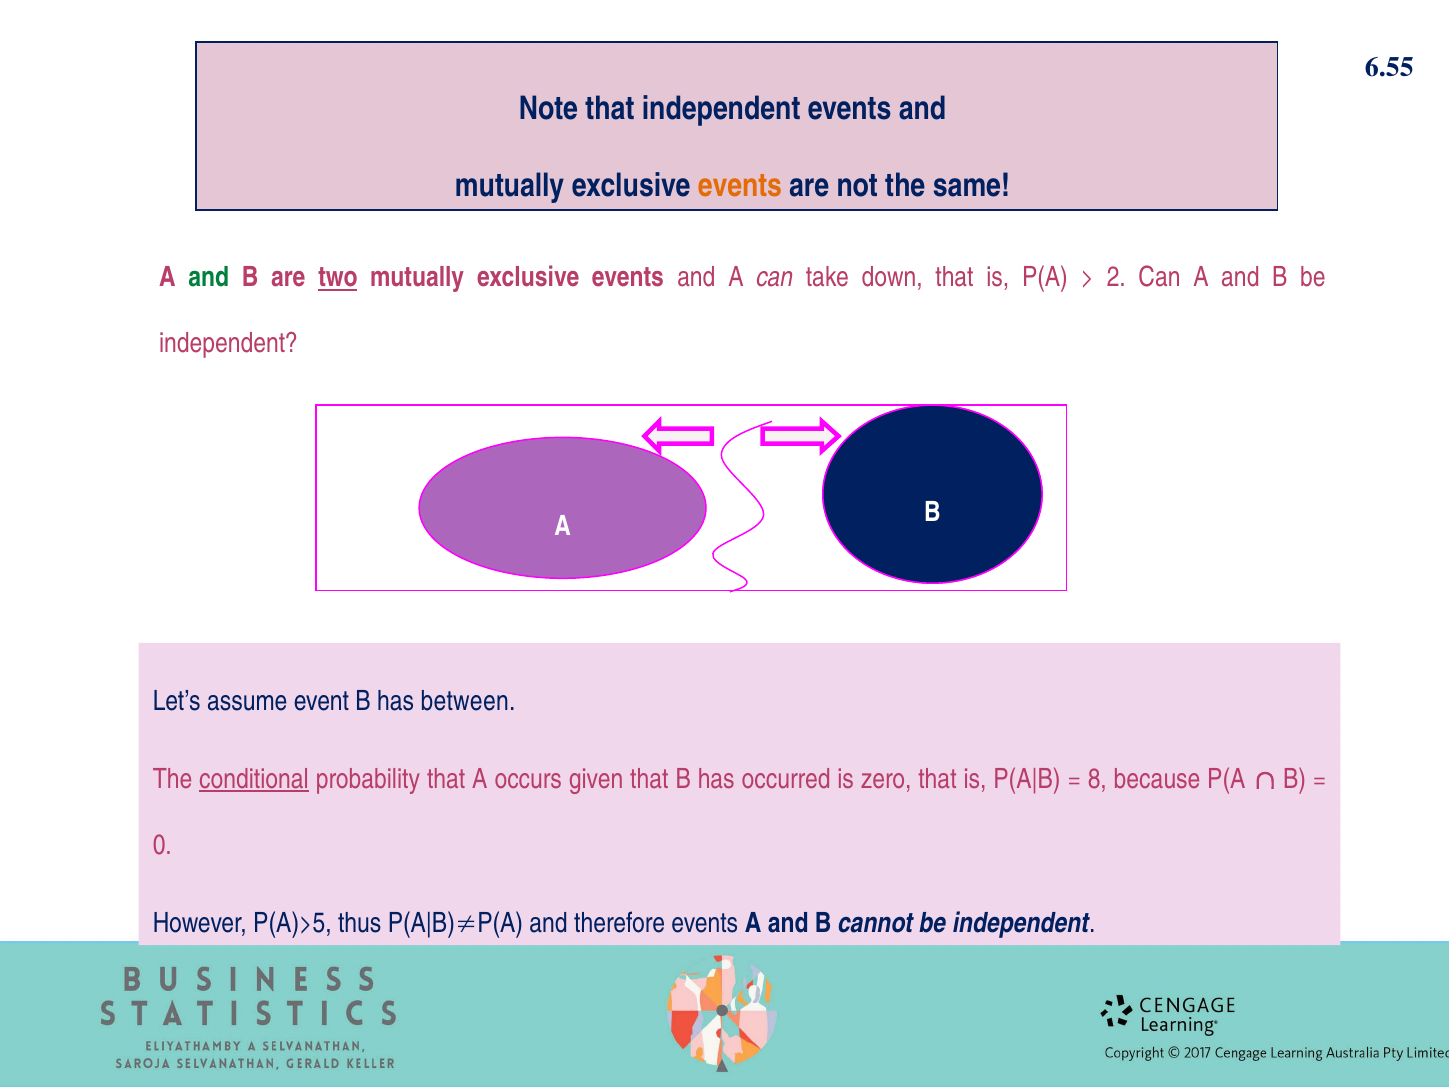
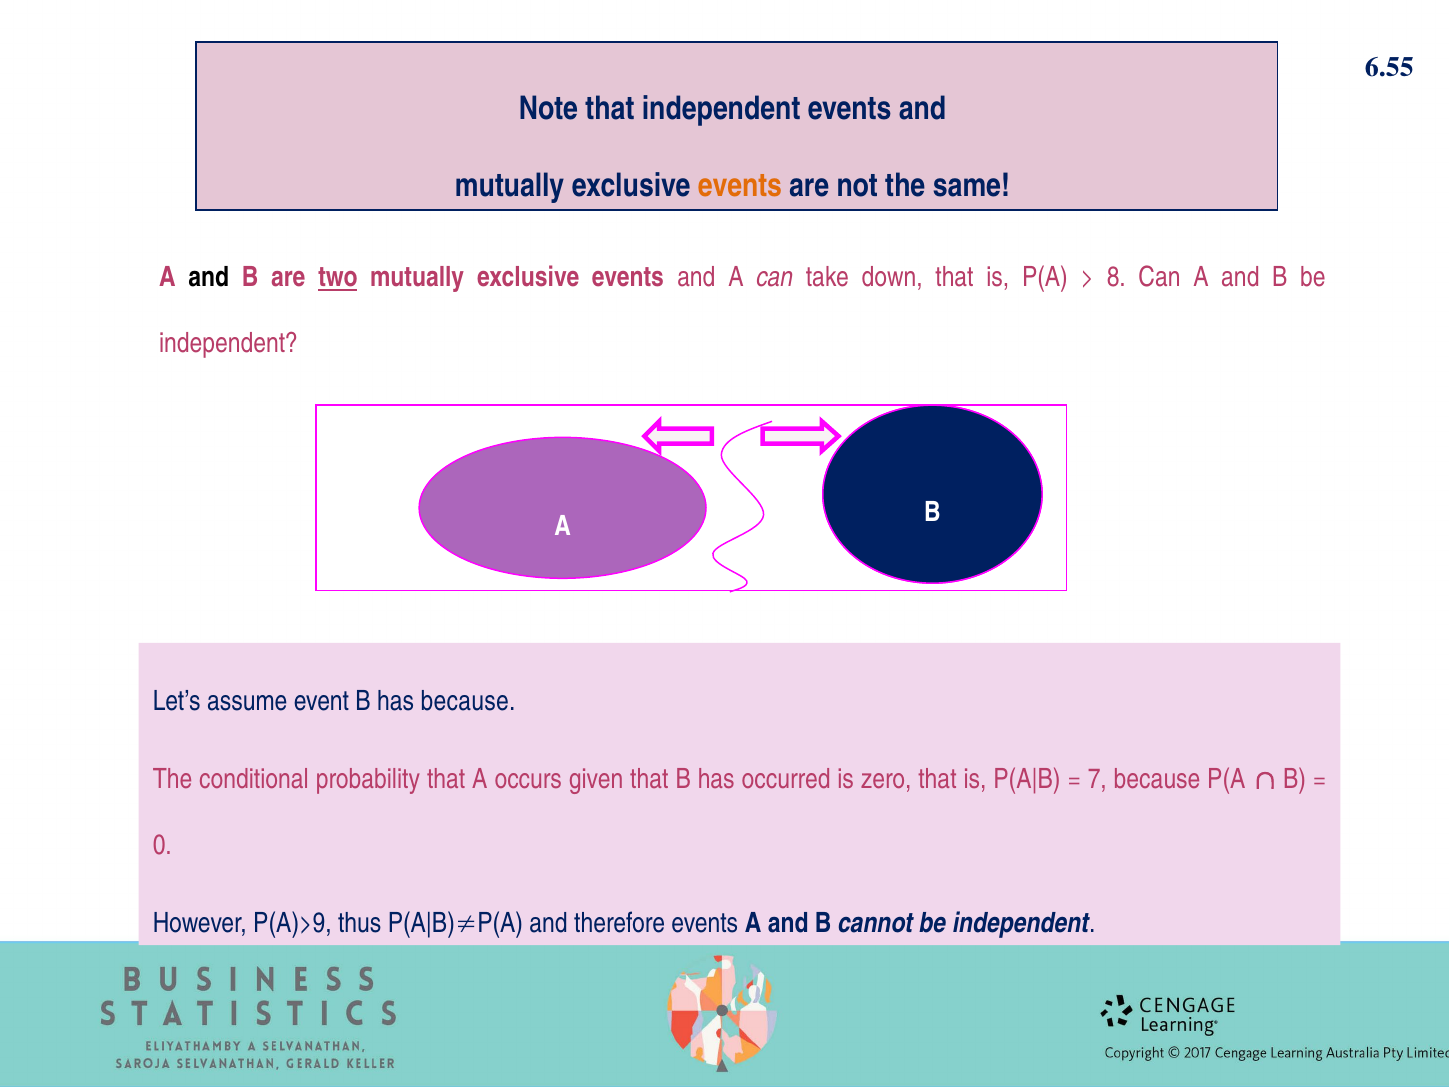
and at (209, 278) colour: green -> black
2: 2 -> 8
has between: between -> because
conditional underline: present -> none
8: 8 -> 7
P(A)>5: P(A)>5 -> P(A)>9
